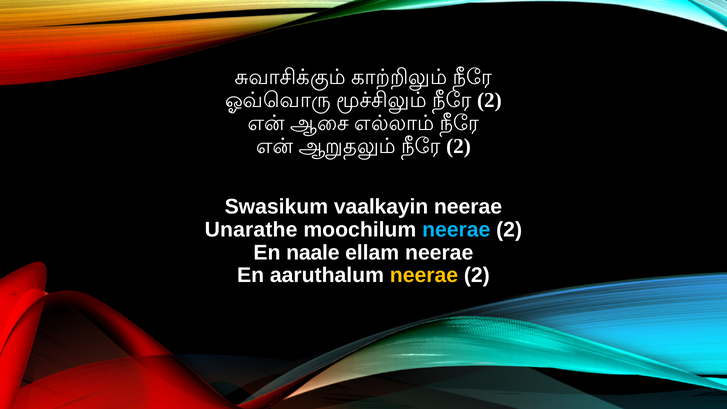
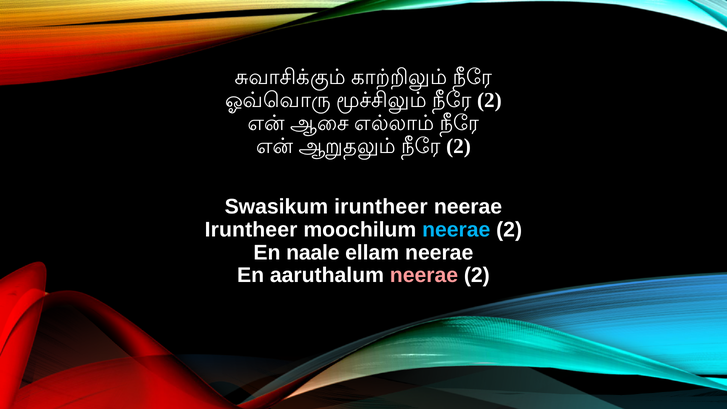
Swasikum vaalkayin: vaalkayin -> iruntheer
Unarathe at (251, 230): Unarathe -> Iruntheer
neerae at (424, 275) colour: yellow -> pink
